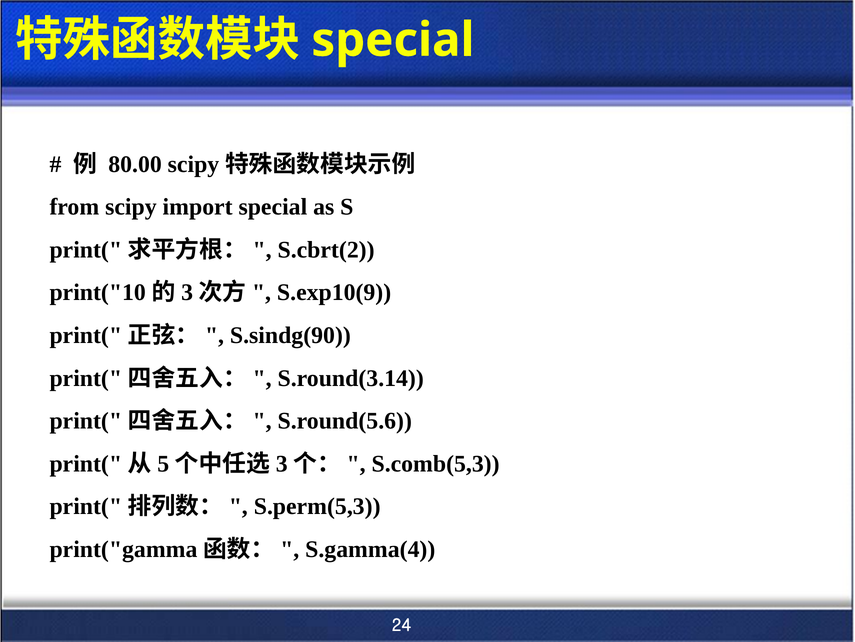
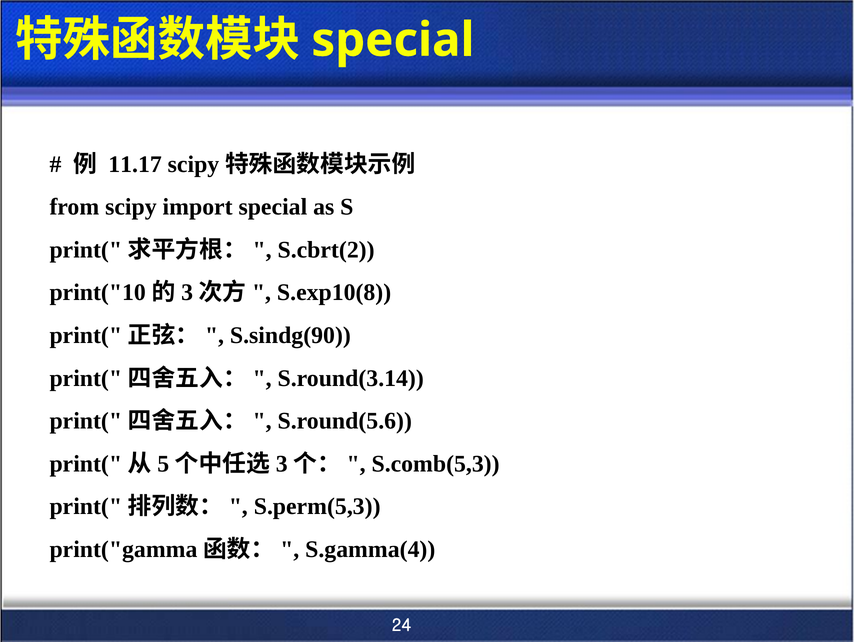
80.00: 80.00 -> 11.17
S.exp10(9: S.exp10(9 -> S.exp10(8
